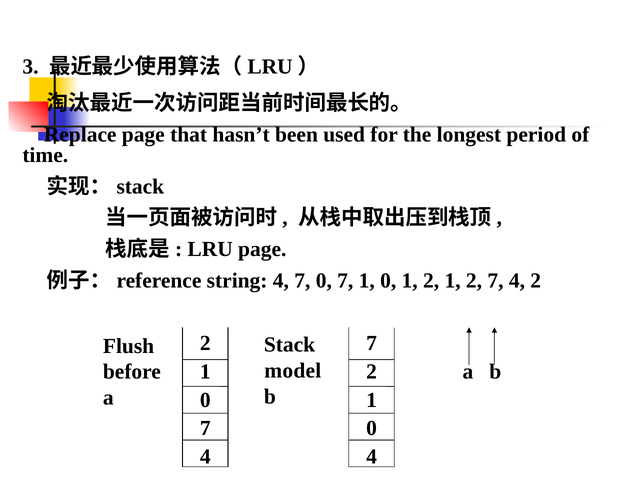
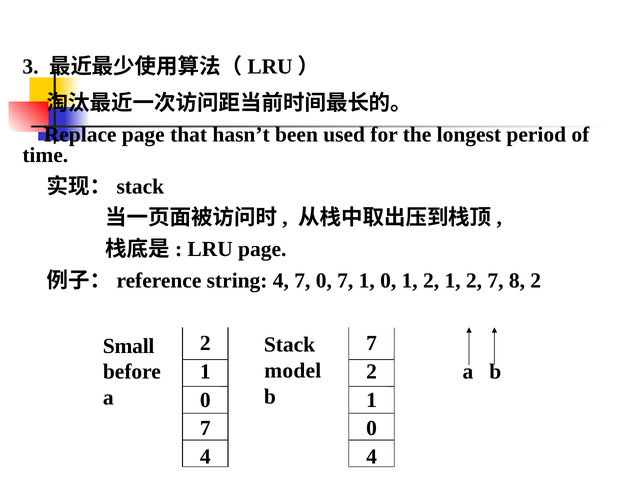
2 7 4: 4 -> 8
Flush: Flush -> Small
